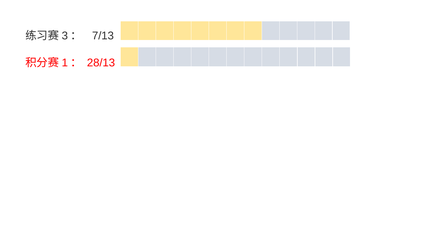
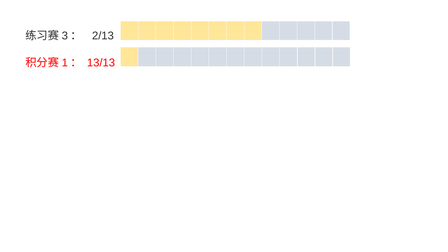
7/13: 7/13 -> 2/13
28/13: 28/13 -> 13/13
